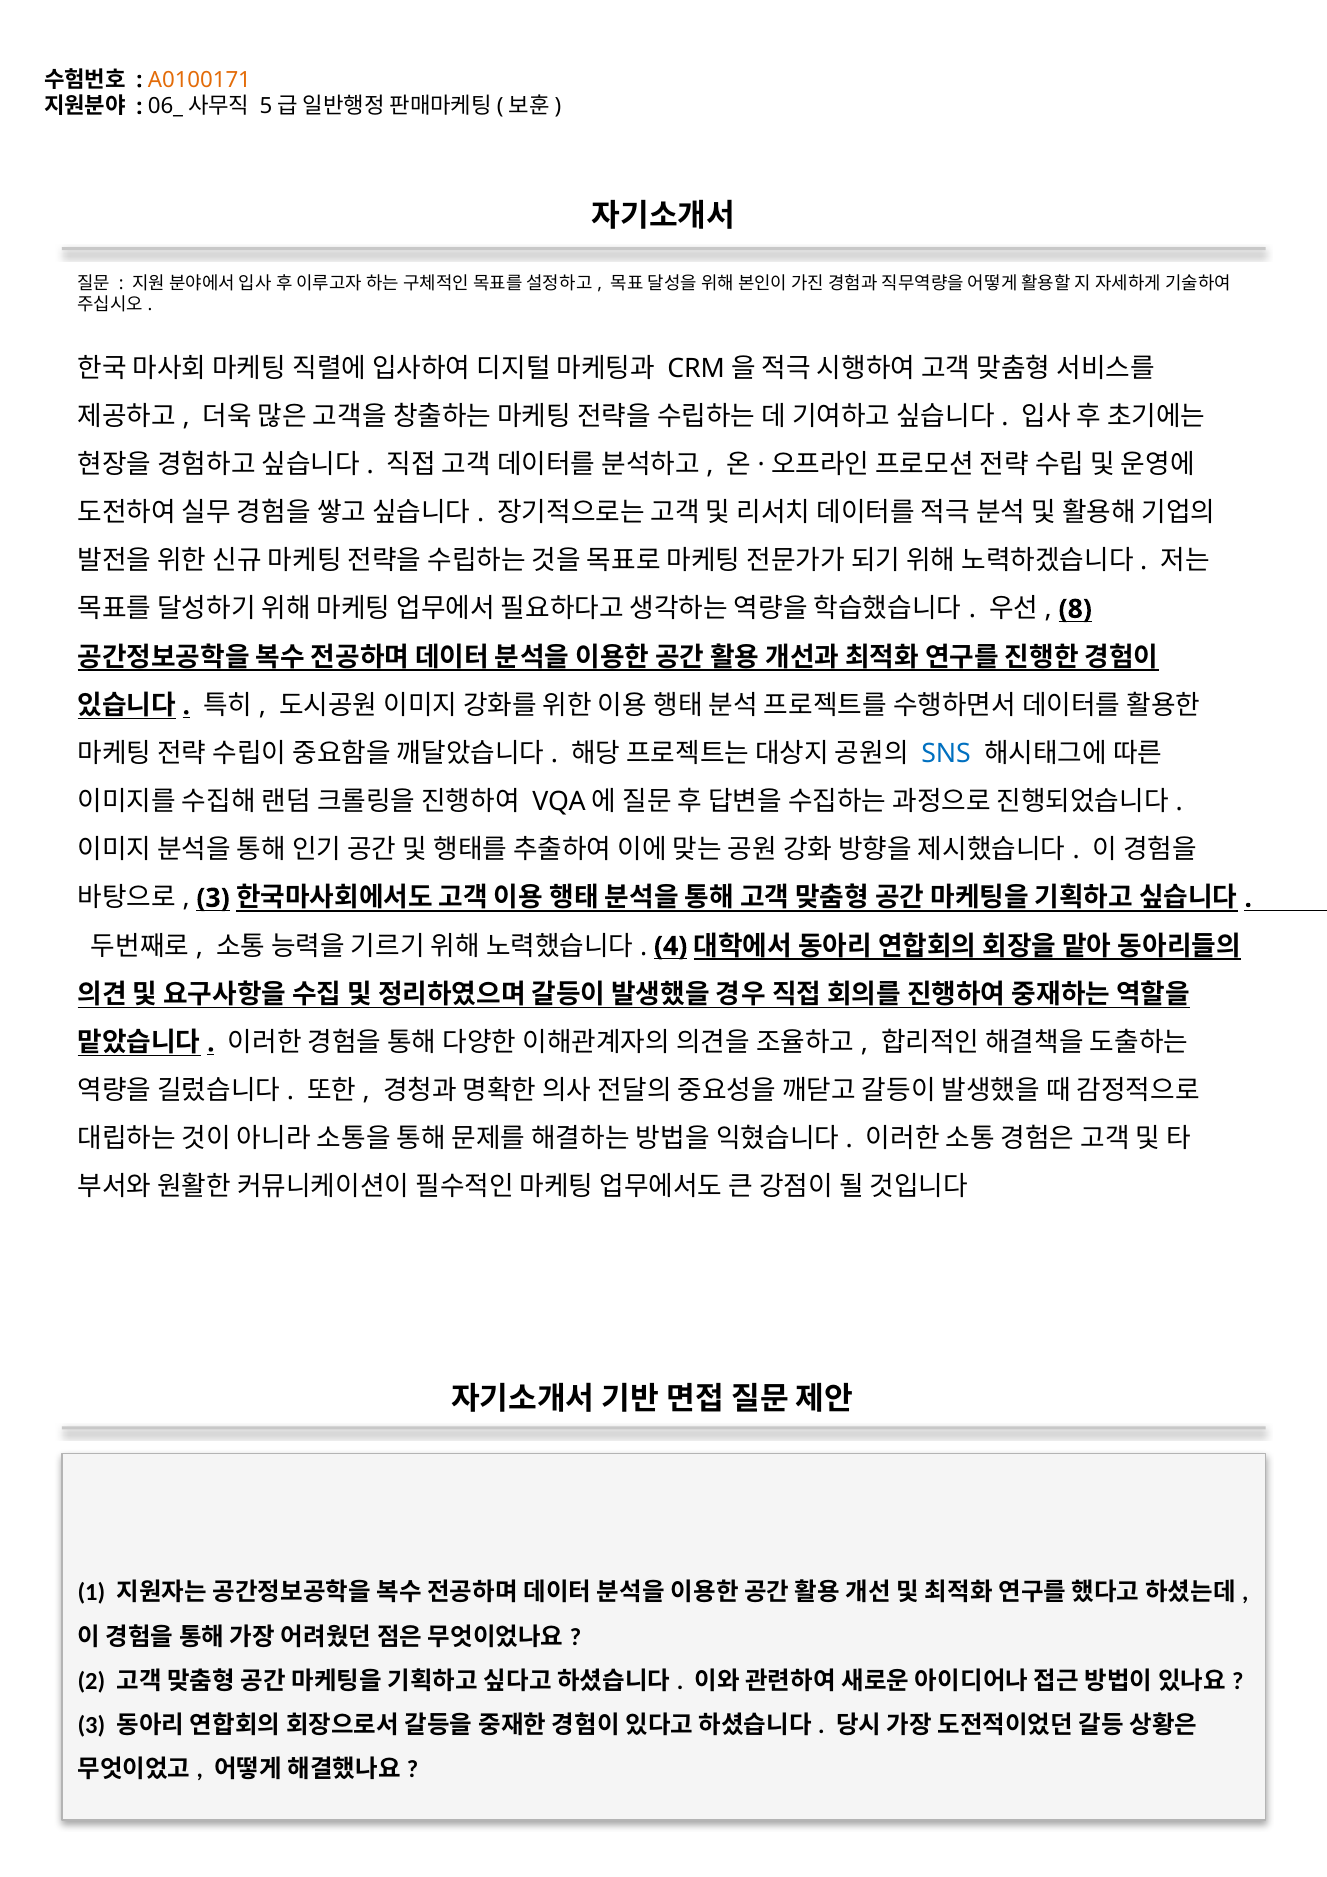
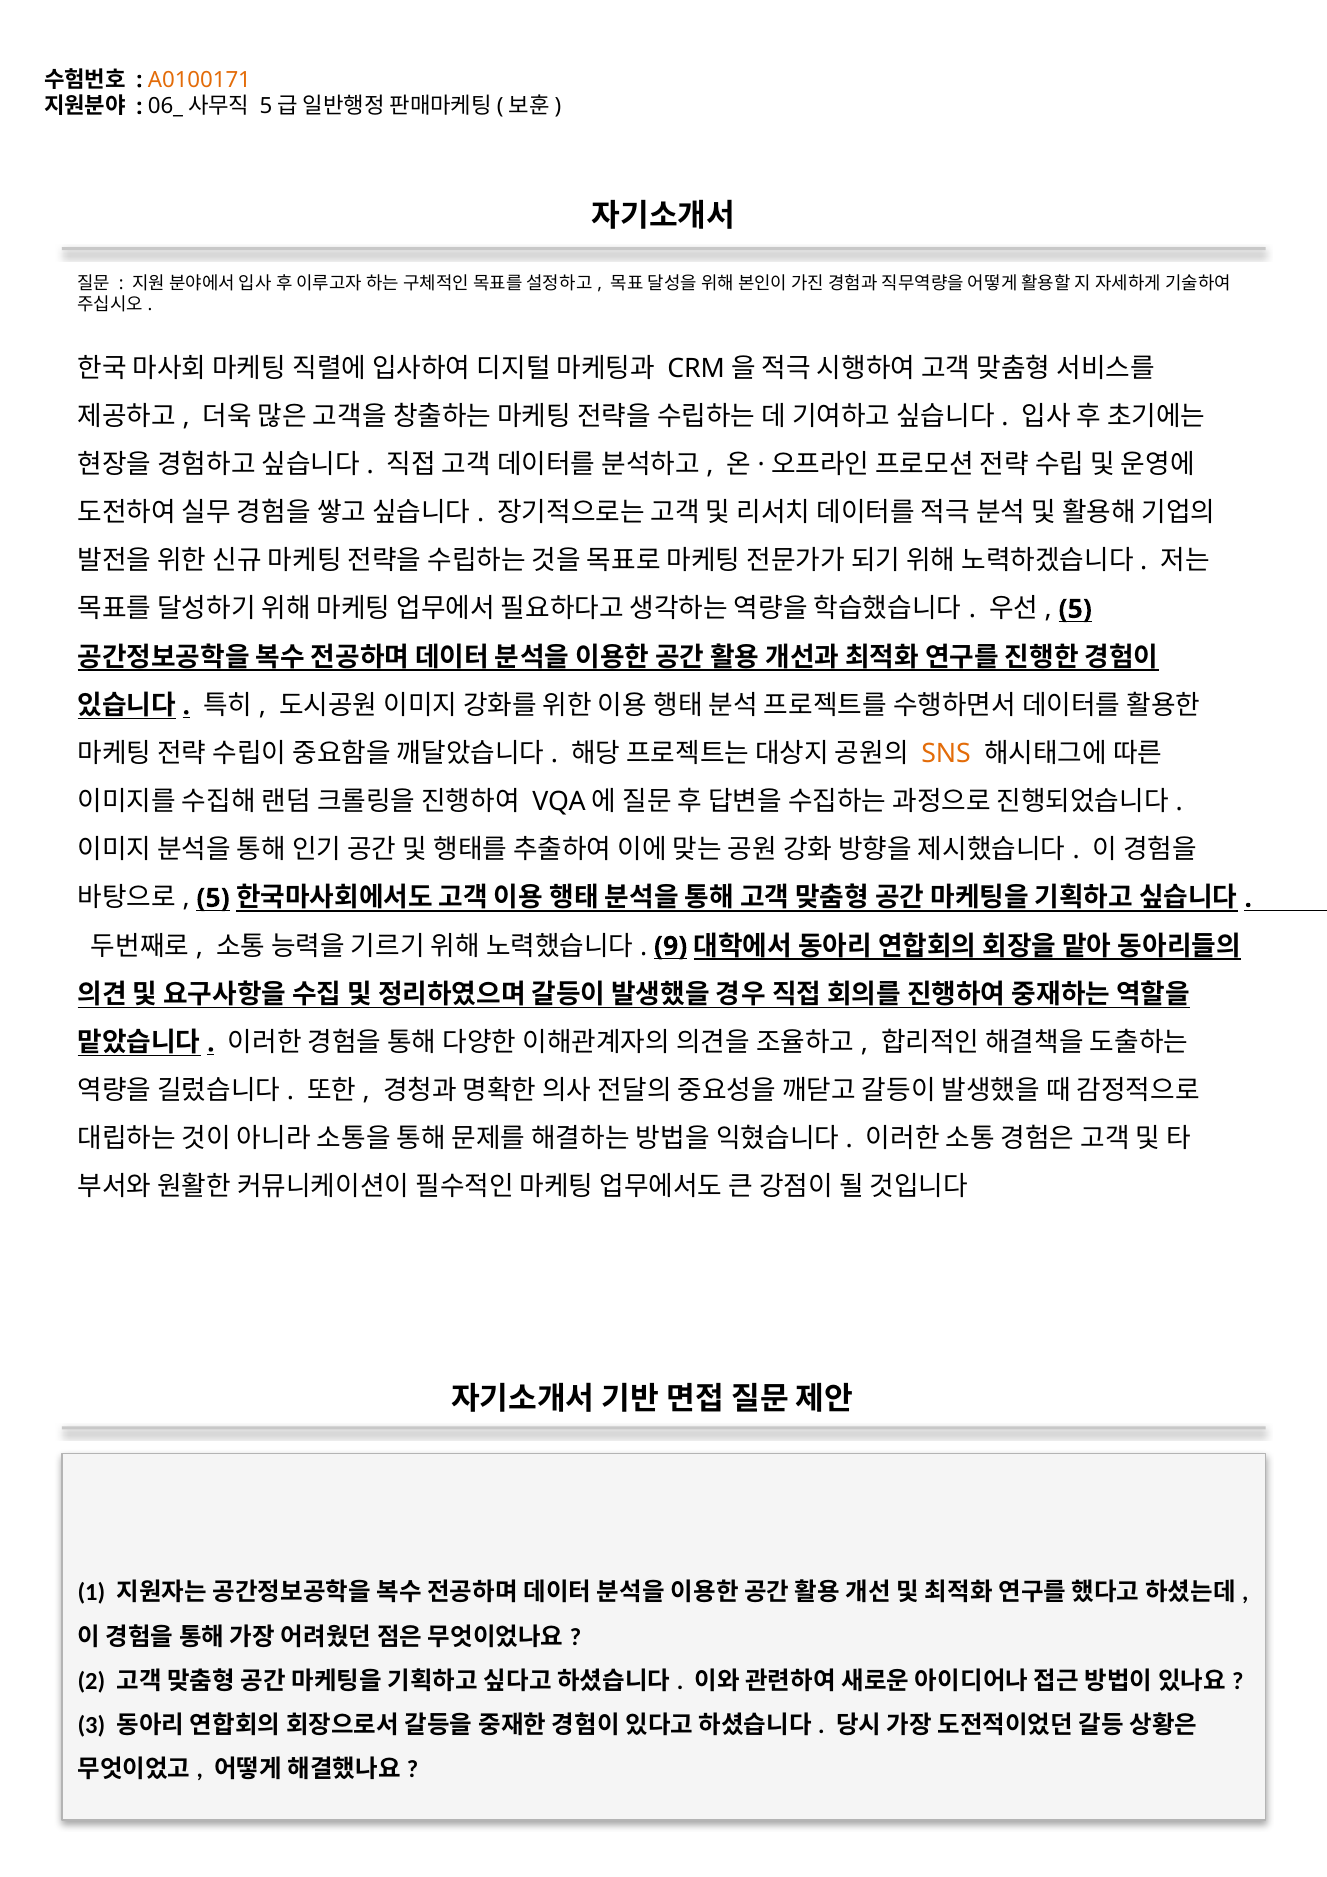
8 at (1075, 609): 8 -> 5
SNS colour: blue -> orange
3 at (213, 898): 3 -> 5
4: 4 -> 9
